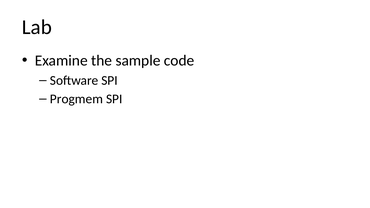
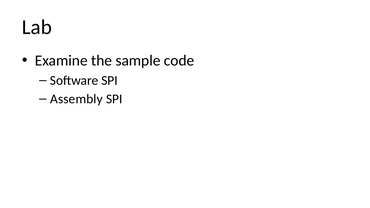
Progmem: Progmem -> Assembly
